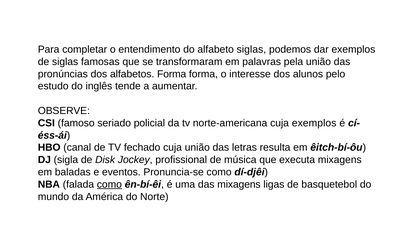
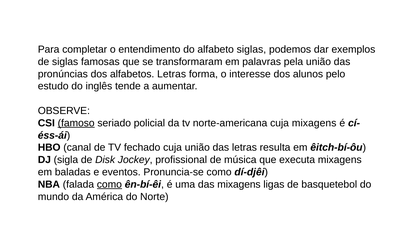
alfabetos Forma: Forma -> Letras
famoso underline: none -> present
cuja exemplos: exemplos -> mixagens
